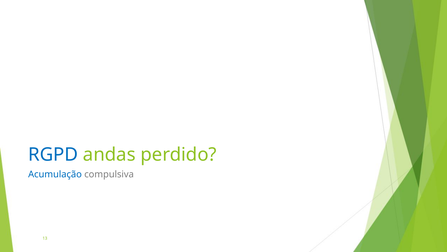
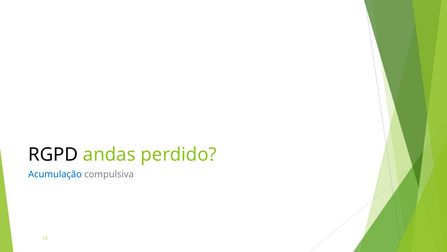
RGPD colour: blue -> black
